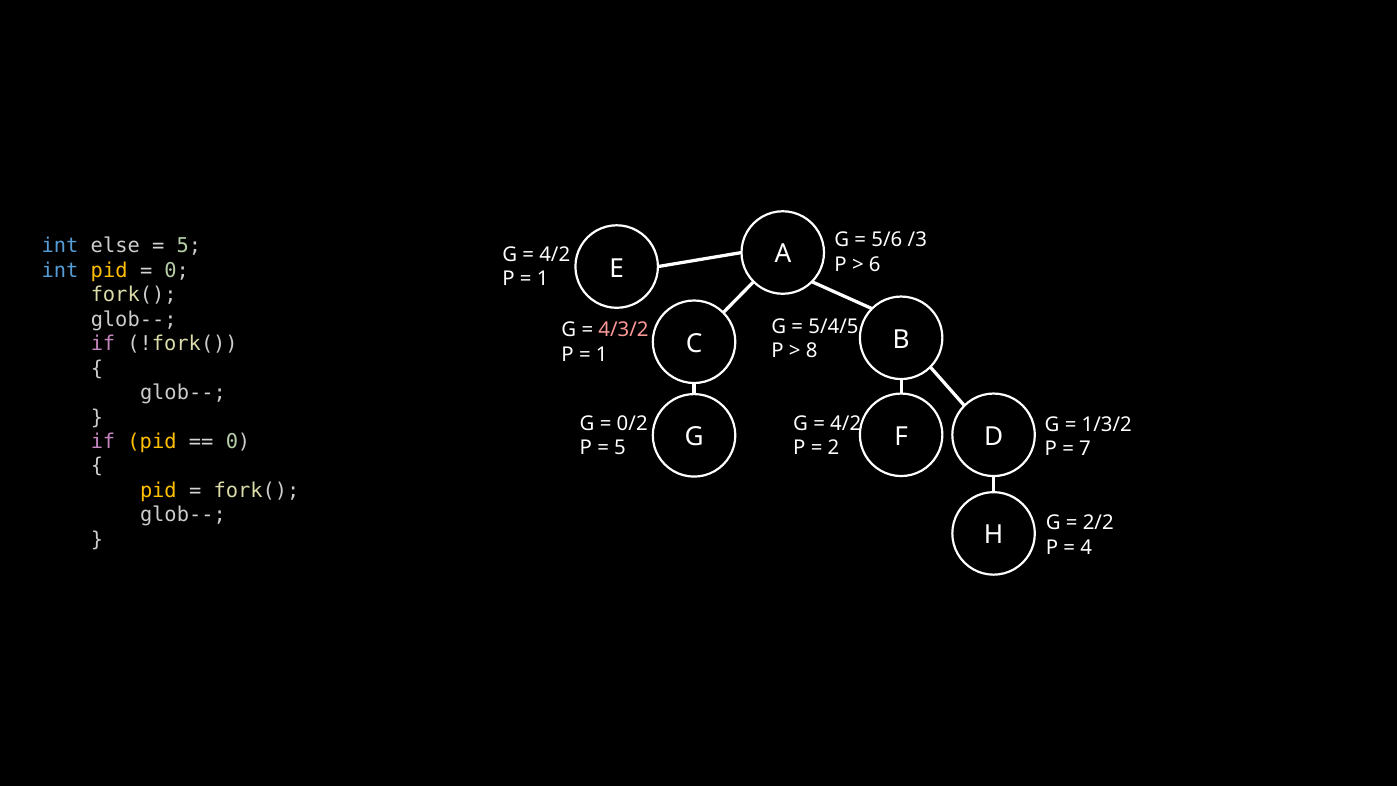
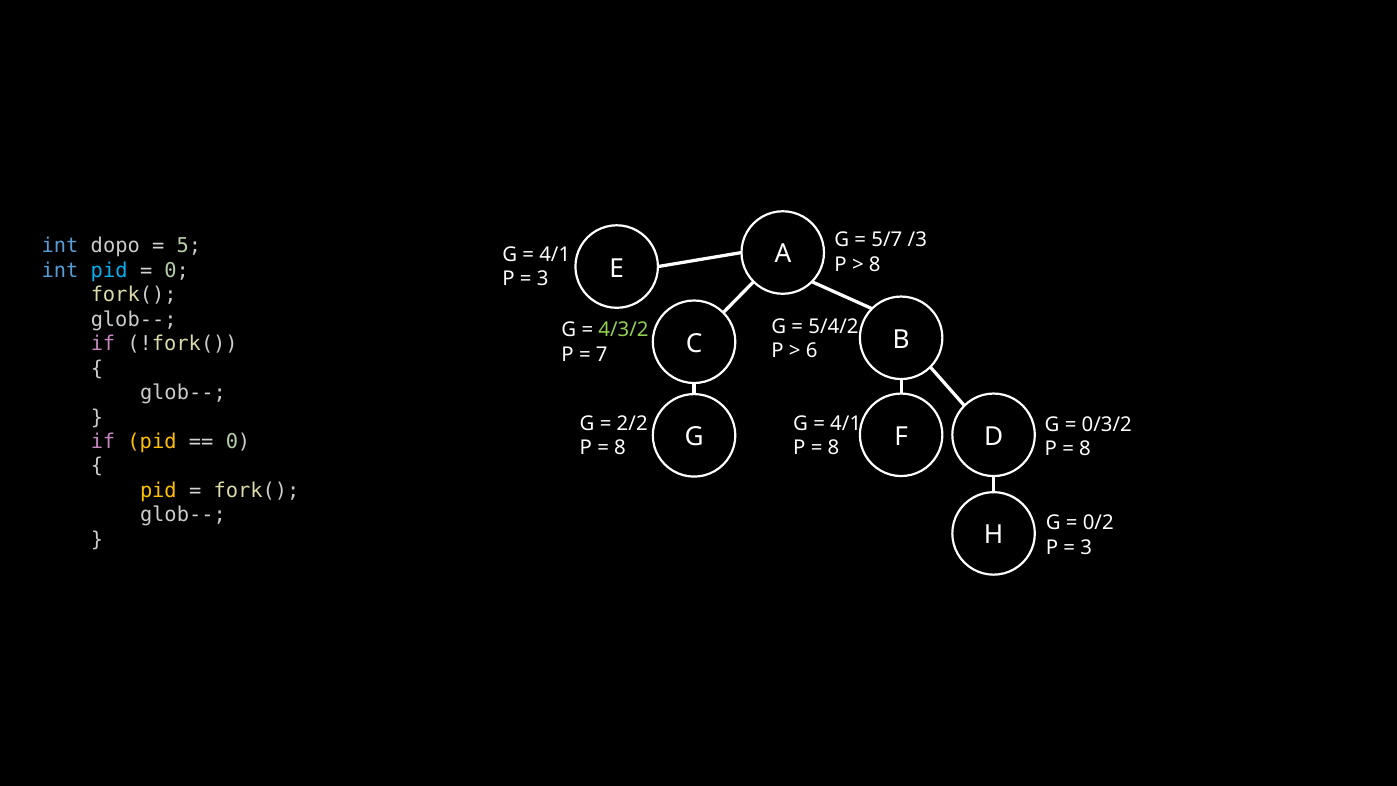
5/6: 5/6 -> 5/7
else: else -> dopo
4/2 at (555, 255): 4/2 -> 4/1
6 at (875, 265): 6 -> 8
pid at (109, 270) colour: yellow -> light blue
1 at (543, 279): 1 -> 3
5/4/5: 5/4/5 -> 5/4/2
4/3/2 colour: pink -> light green
8: 8 -> 6
1 at (602, 354): 1 -> 7
0/2: 0/2 -> 2/2
4/2 at (846, 424): 4/2 -> 4/1
1/3/2: 1/3/2 -> 0/3/2
5 at (620, 448): 5 -> 8
2 at (834, 448): 2 -> 8
7 at (1085, 449): 7 -> 8
2/2: 2/2 -> 0/2
4 at (1086, 547): 4 -> 3
